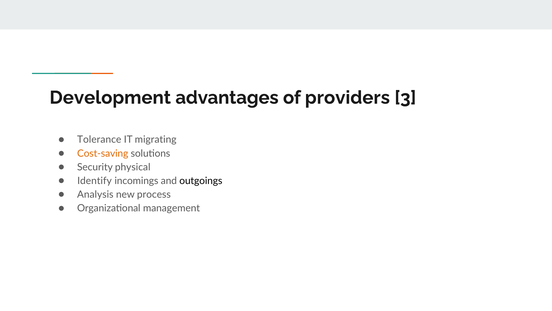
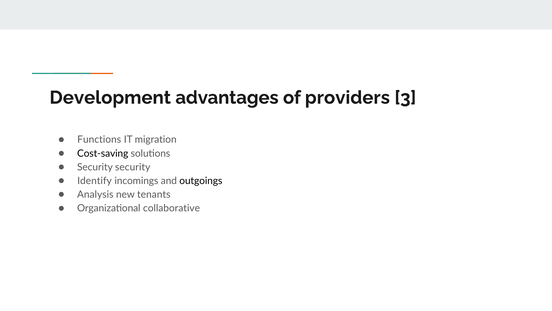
Tolerance: Tolerance -> Functions
migrating: migrating -> migration
Cost-saving colour: orange -> black
Security physical: physical -> security
process: process -> tenants
management: management -> collaborative
